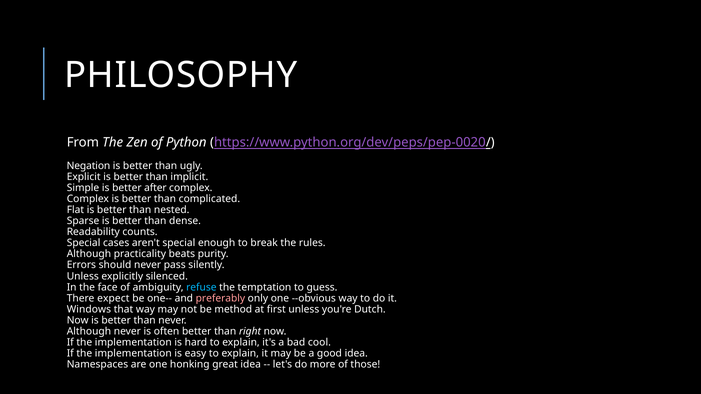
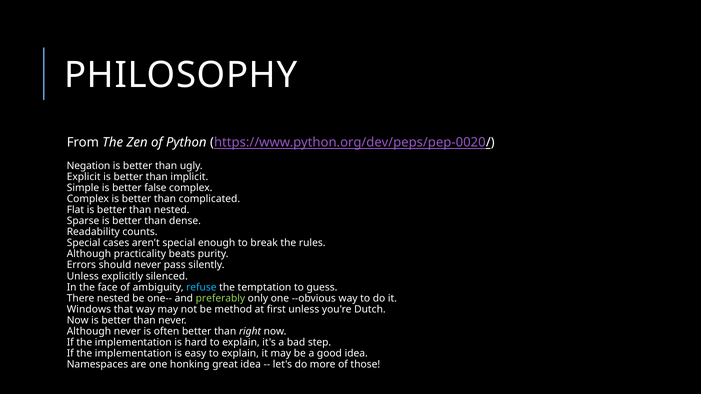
after: after -> false
There expect: expect -> nested
preferably colour: pink -> light green
cool: cool -> step
